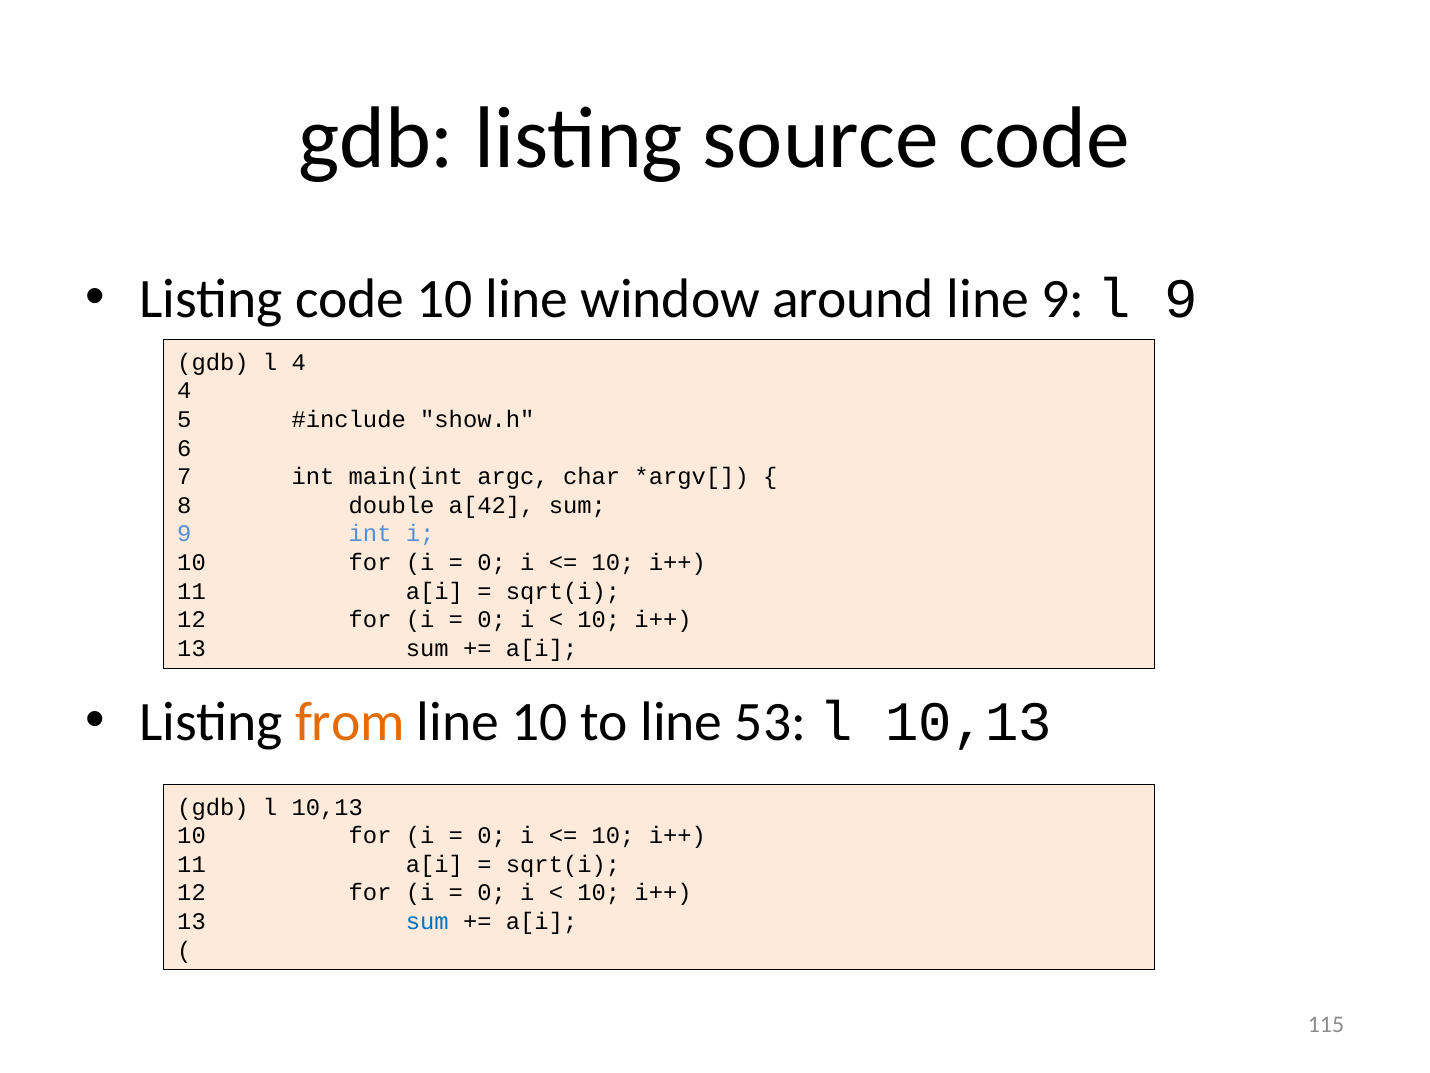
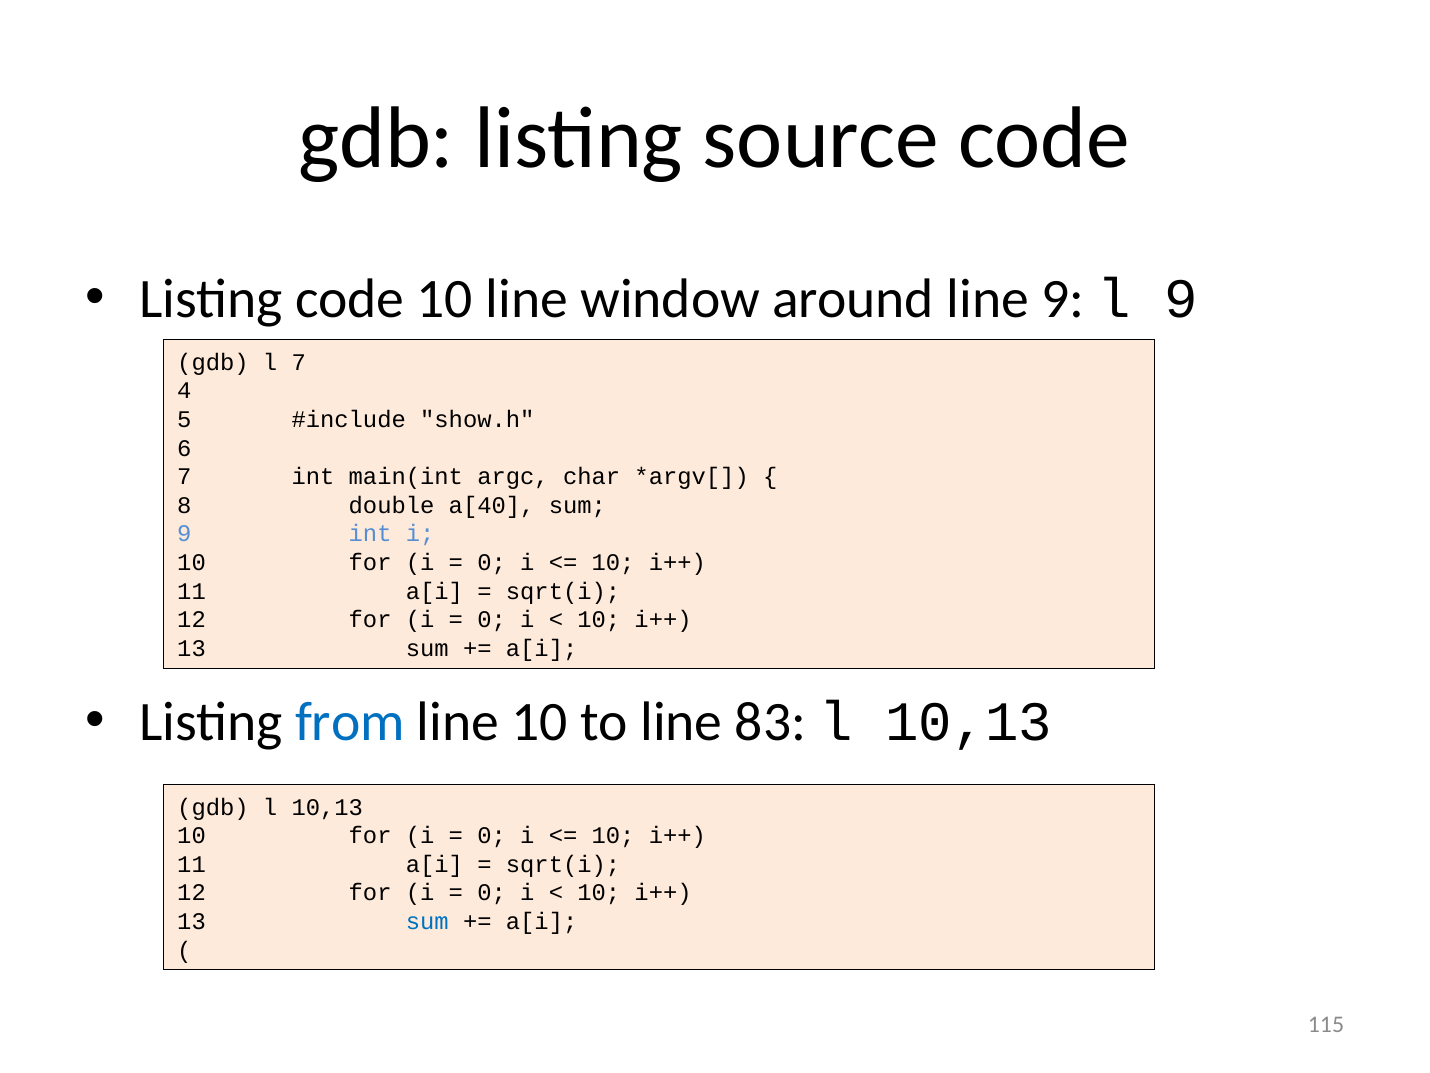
l 4: 4 -> 7
a[42: a[42 -> a[40
from colour: orange -> blue
53: 53 -> 83
